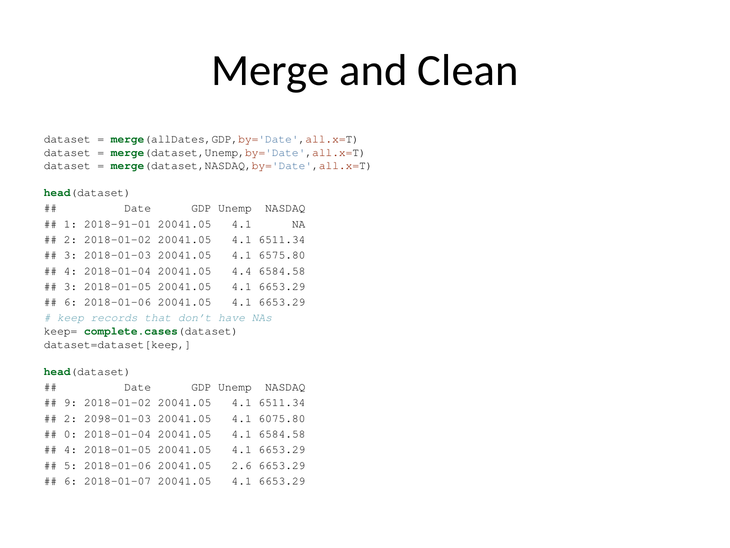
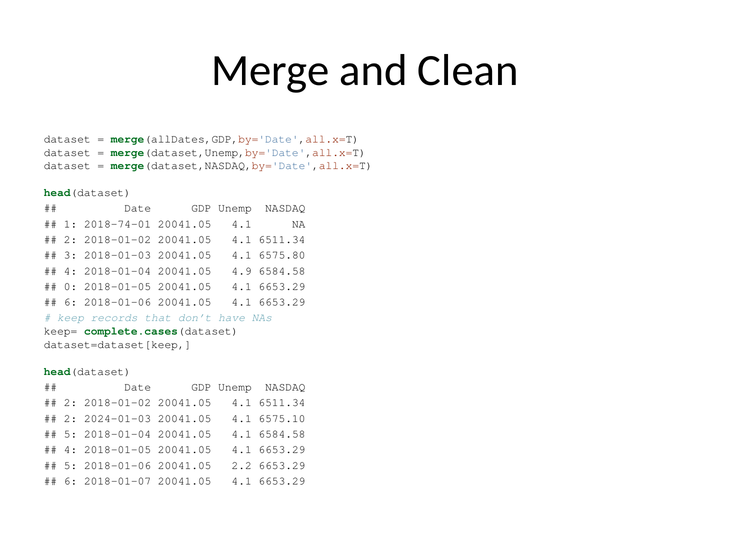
2018-91-01: 2018-91-01 -> 2018-74-01
4.4: 4.4 -> 4.9
3 at (71, 286): 3 -> 0
9 at (71, 402): 9 -> 2
2098-01-03: 2098-01-03 -> 2024-01-03
6075.80: 6075.80 -> 6575.10
0 at (71, 434): 0 -> 5
2.6: 2.6 -> 2.2
